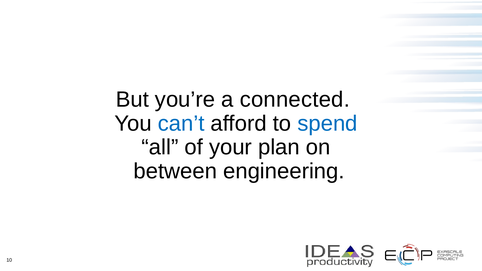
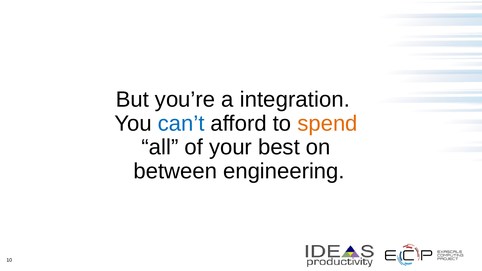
connected: connected -> integration
spend colour: blue -> orange
plan: plan -> best
